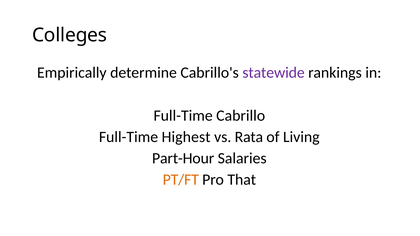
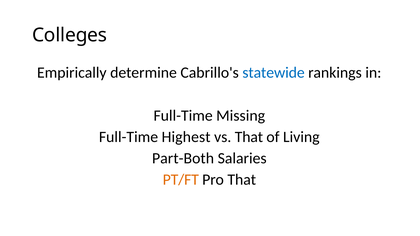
statewide colour: purple -> blue
Cabrillo: Cabrillo -> Missing
vs Rata: Rata -> That
Part-Hour: Part-Hour -> Part-Both
